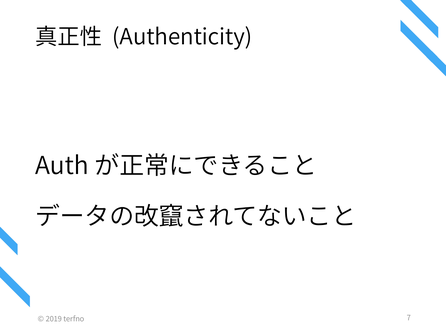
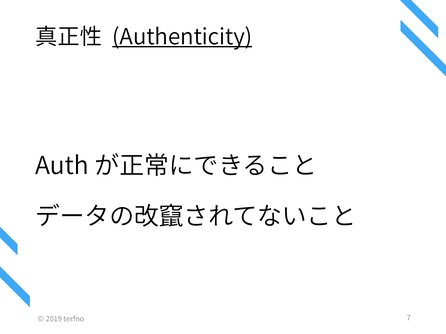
Authenticity underline: none -> present
